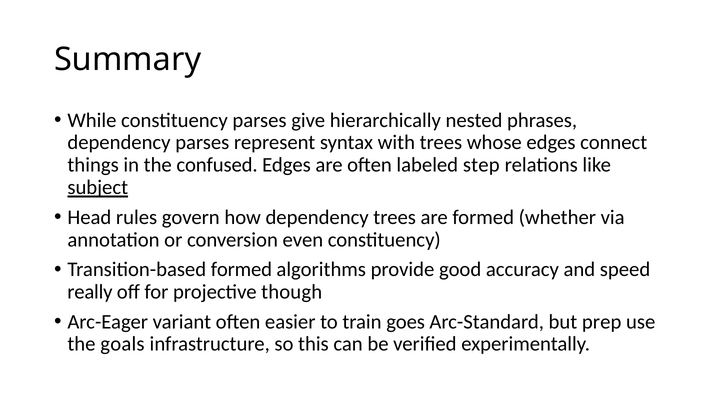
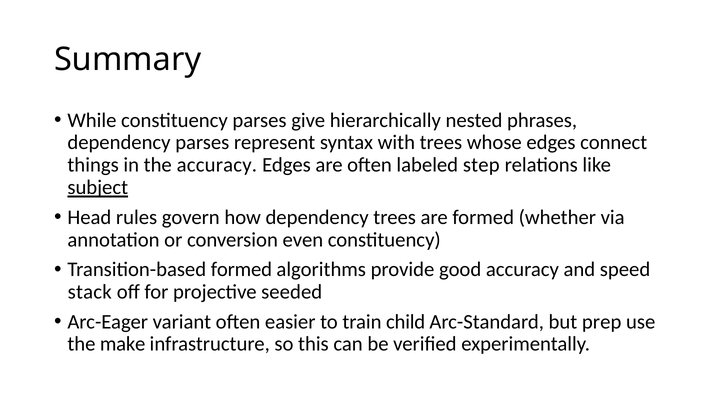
the confused: confused -> accuracy
really: really -> stack
though: though -> seeded
goes: goes -> child
goals: goals -> make
